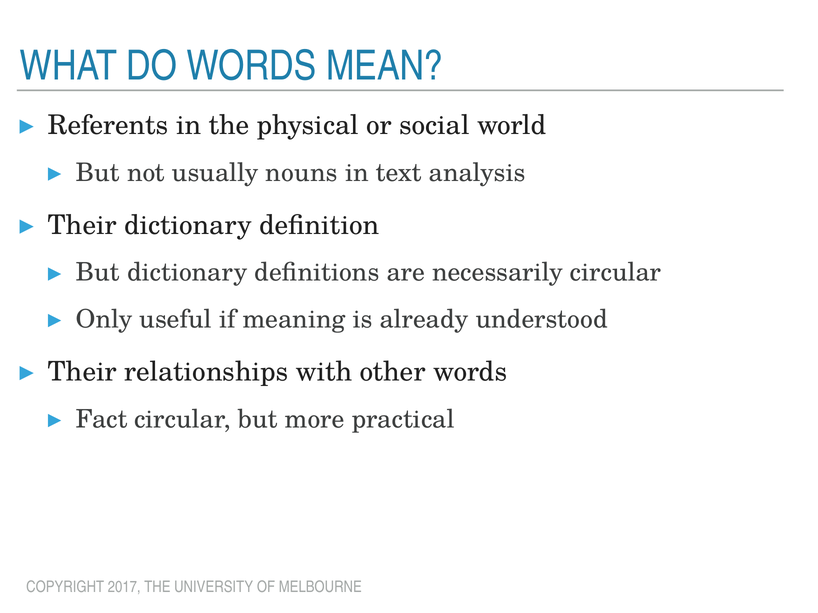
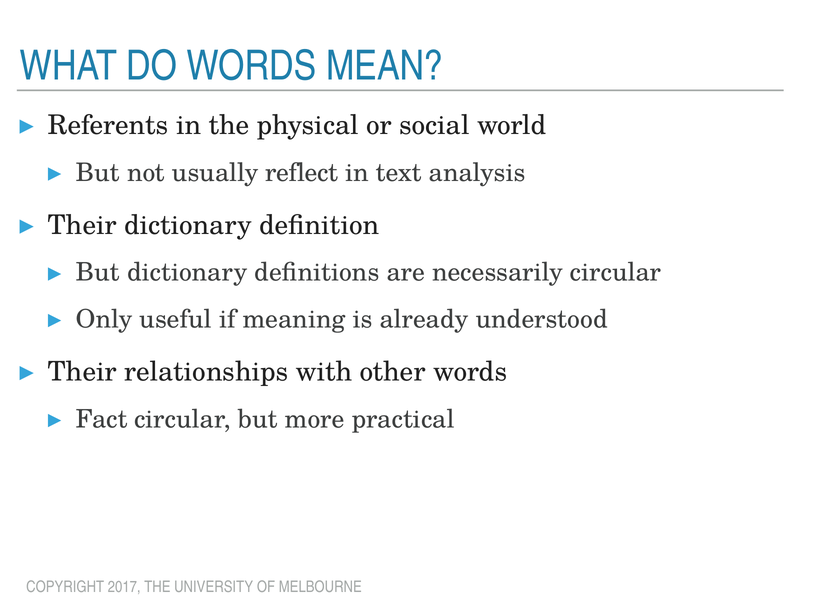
nouns: nouns -> reflect
